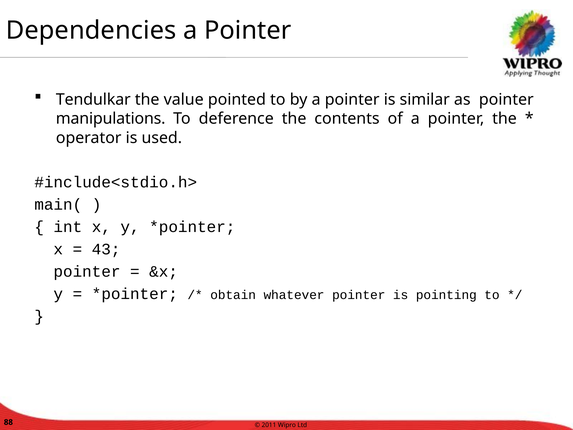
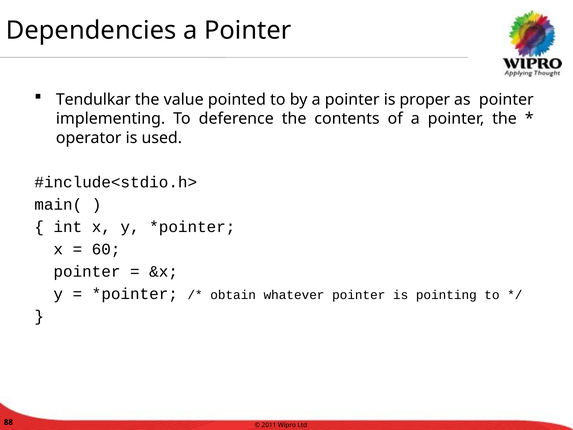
similar: similar -> proper
manipulations: manipulations -> implementing
43: 43 -> 60
